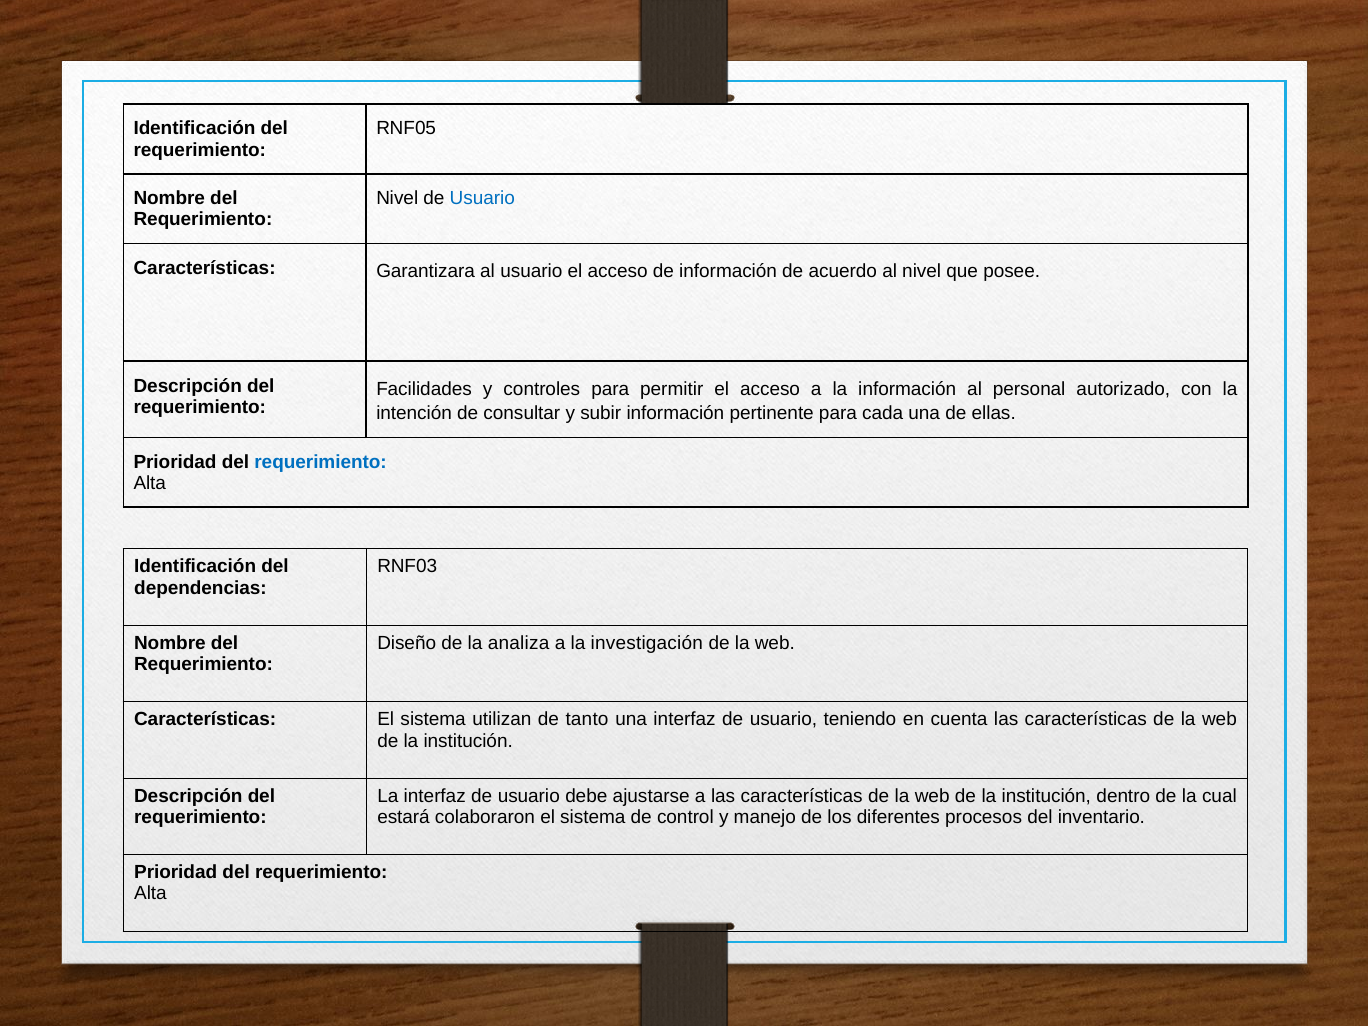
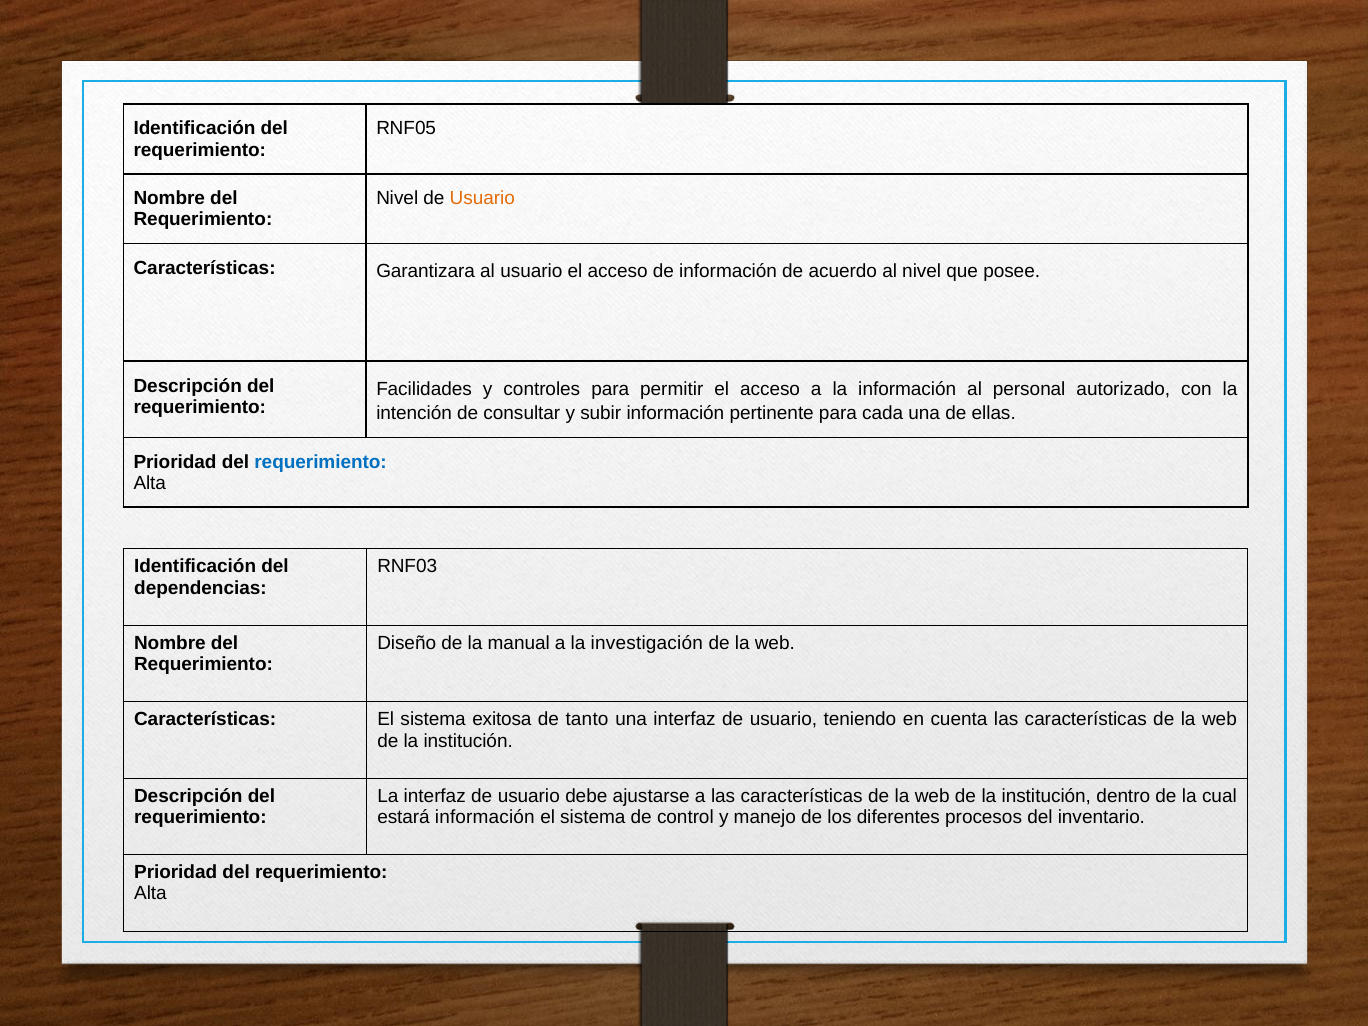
Usuario at (482, 198) colour: blue -> orange
analiza: analiza -> manual
utilizan: utilizan -> exitosa
estará colaboraron: colaboraron -> información
